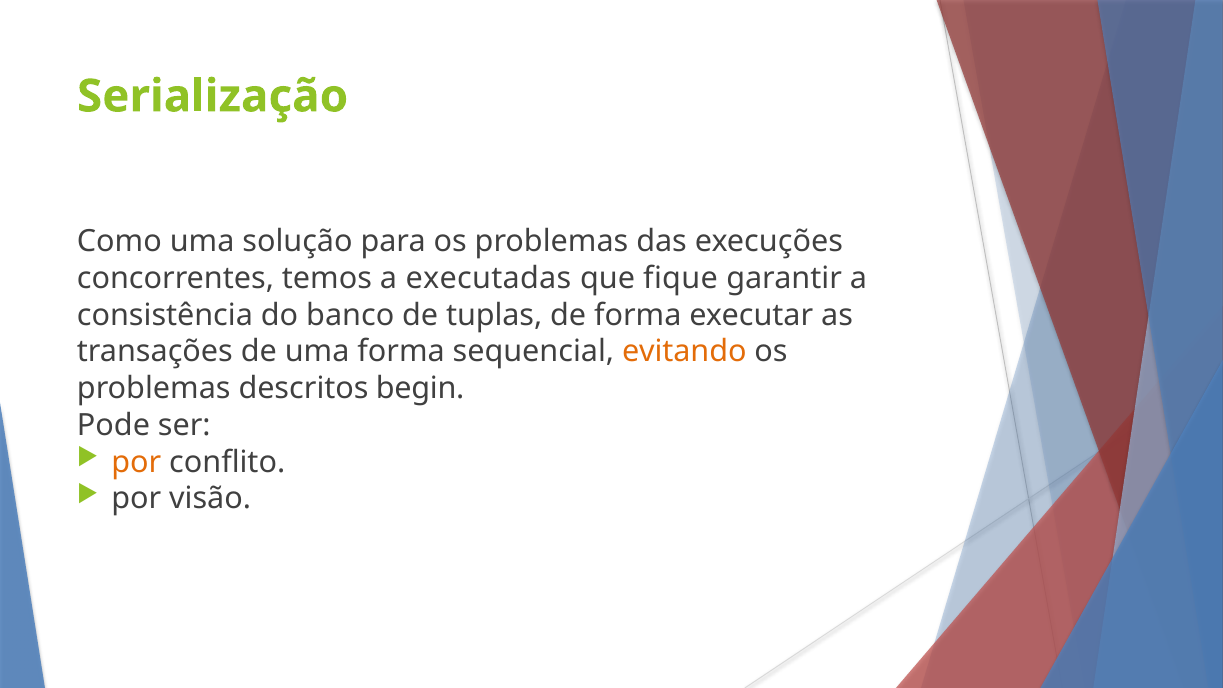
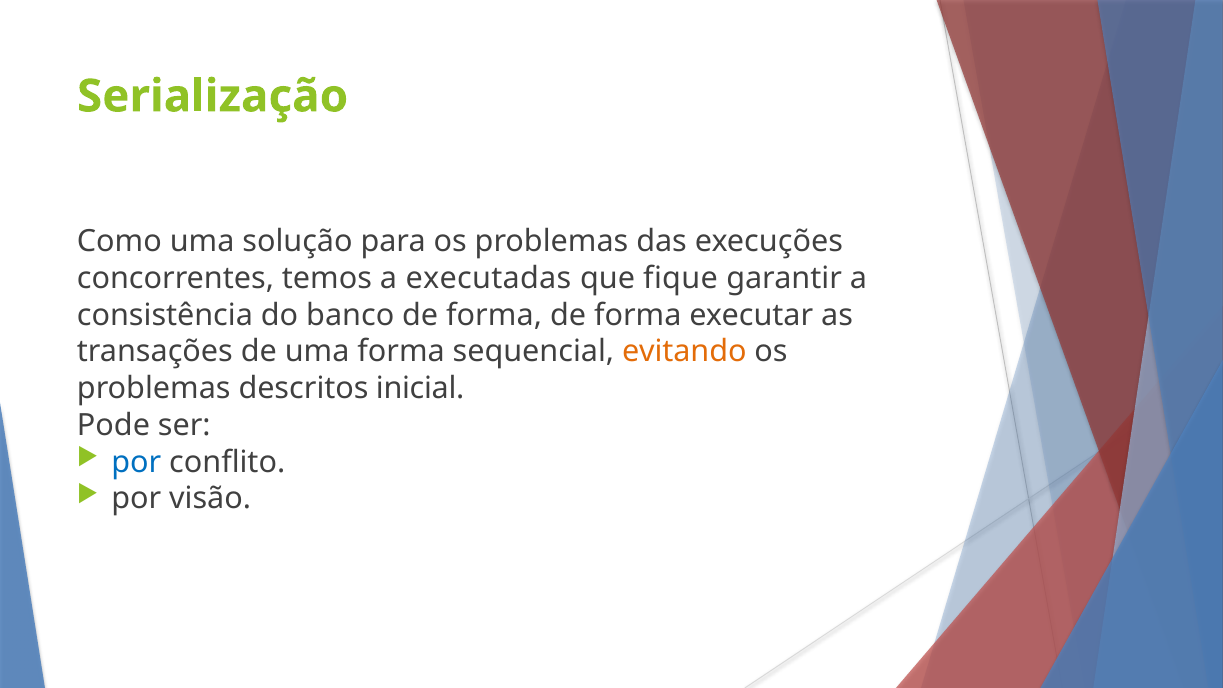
banco de tuplas: tuplas -> forma
begin: begin -> inicial
por at (136, 462) colour: orange -> blue
